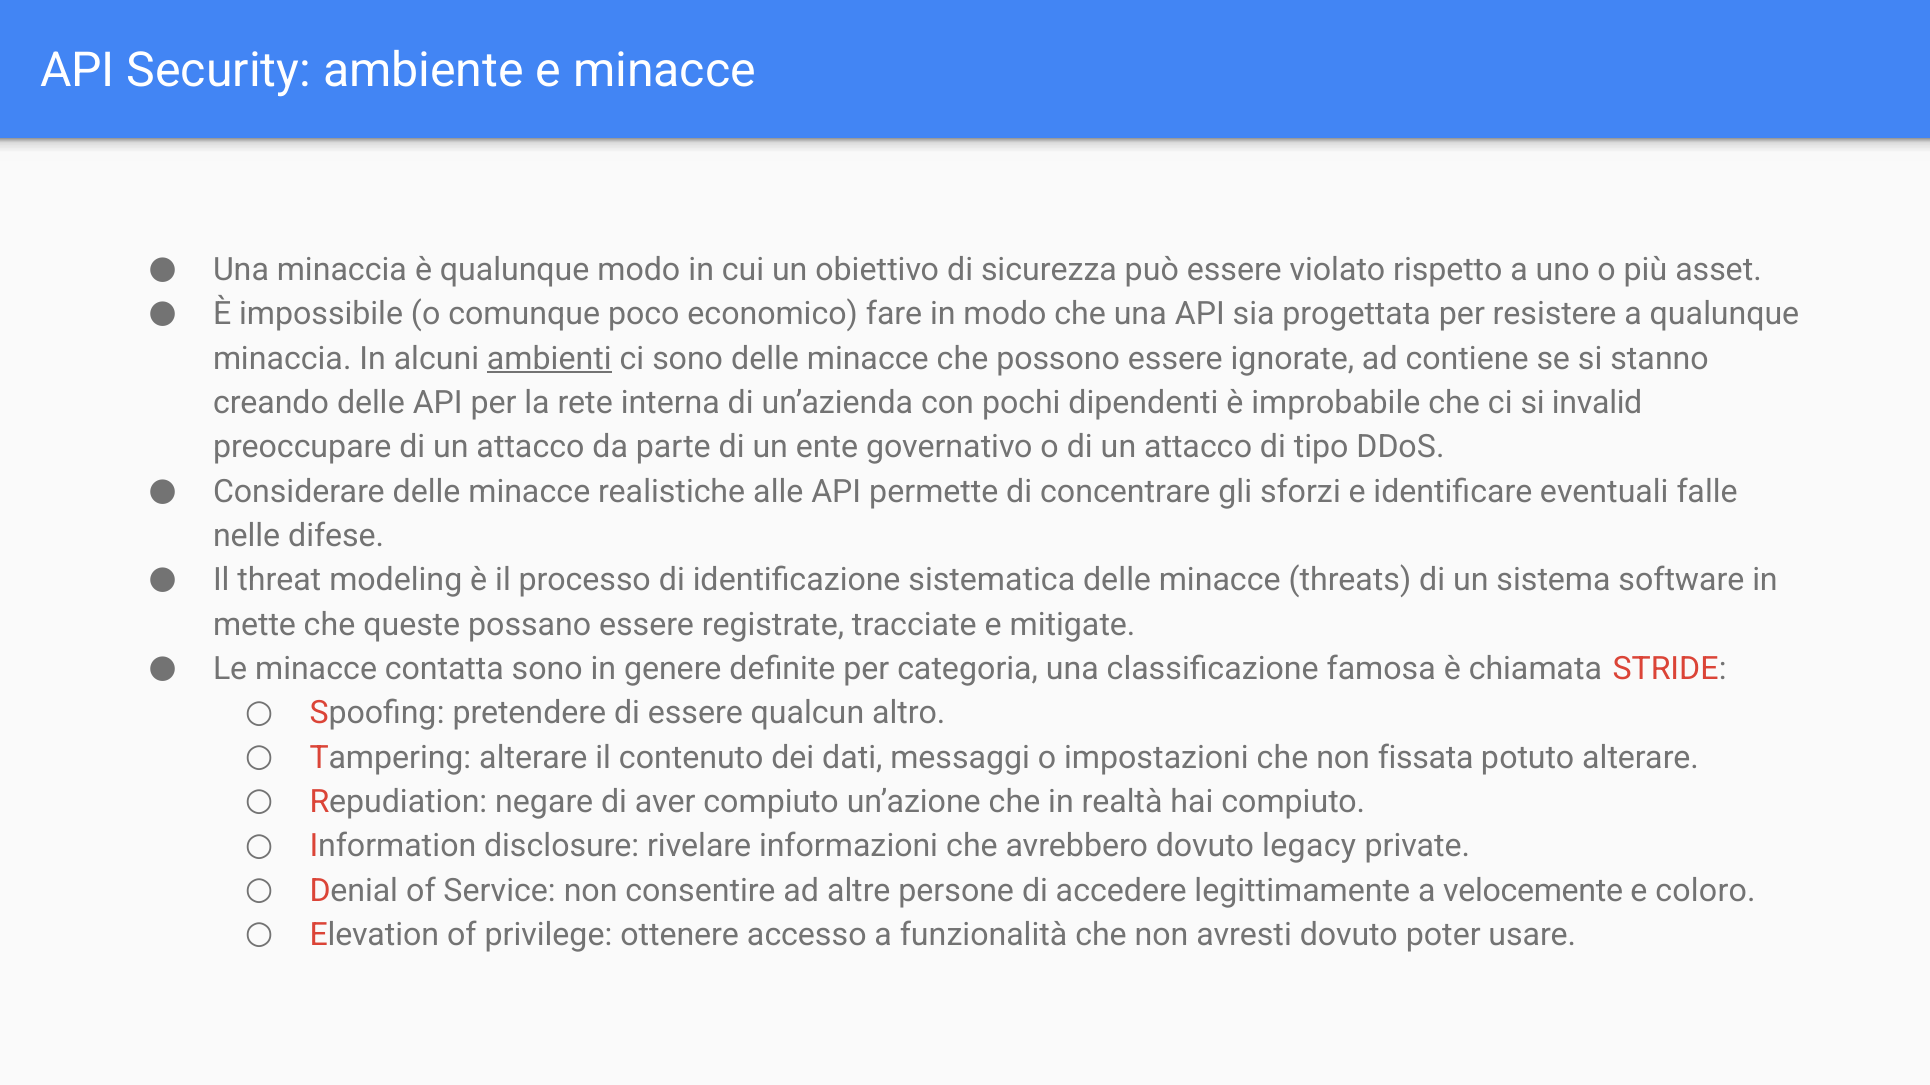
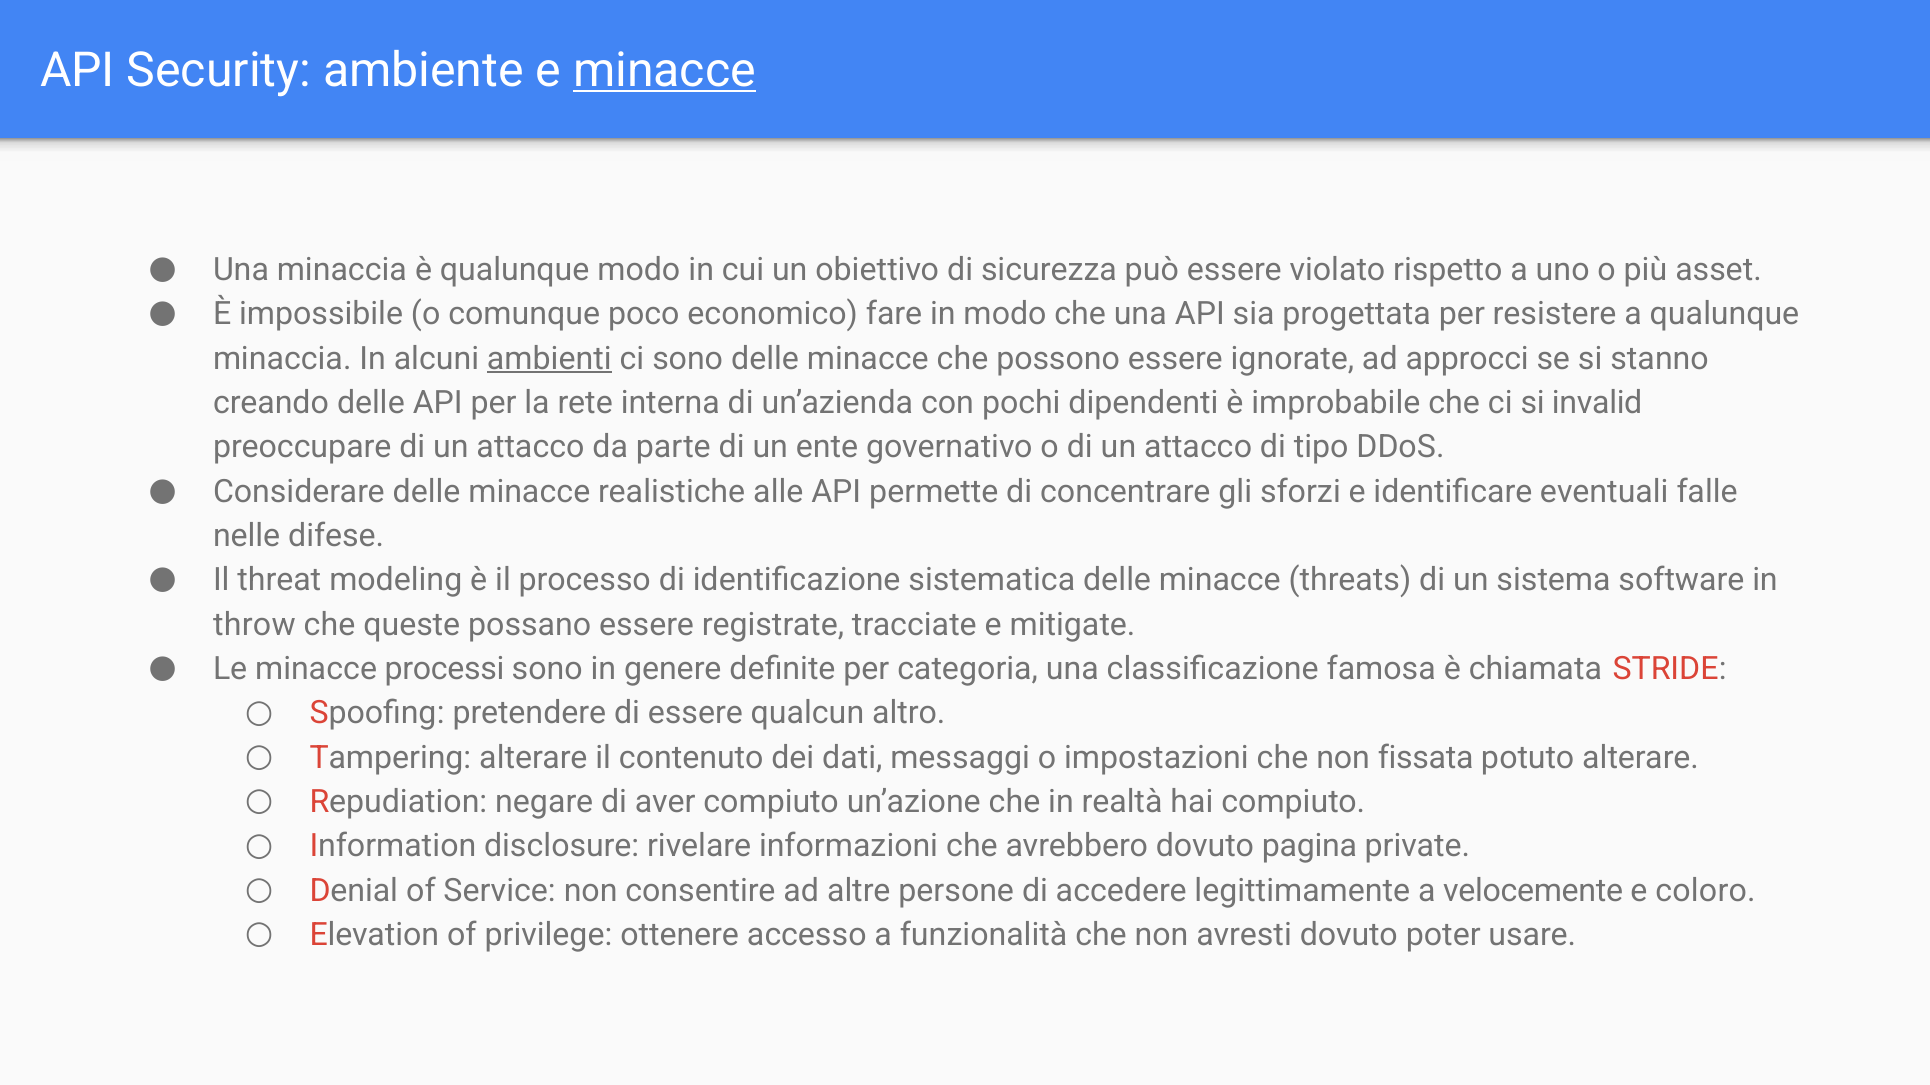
minacce at (664, 70) underline: none -> present
contiene: contiene -> approcci
mette: mette -> throw
contatta: contatta -> processi
legacy: legacy -> pagina
